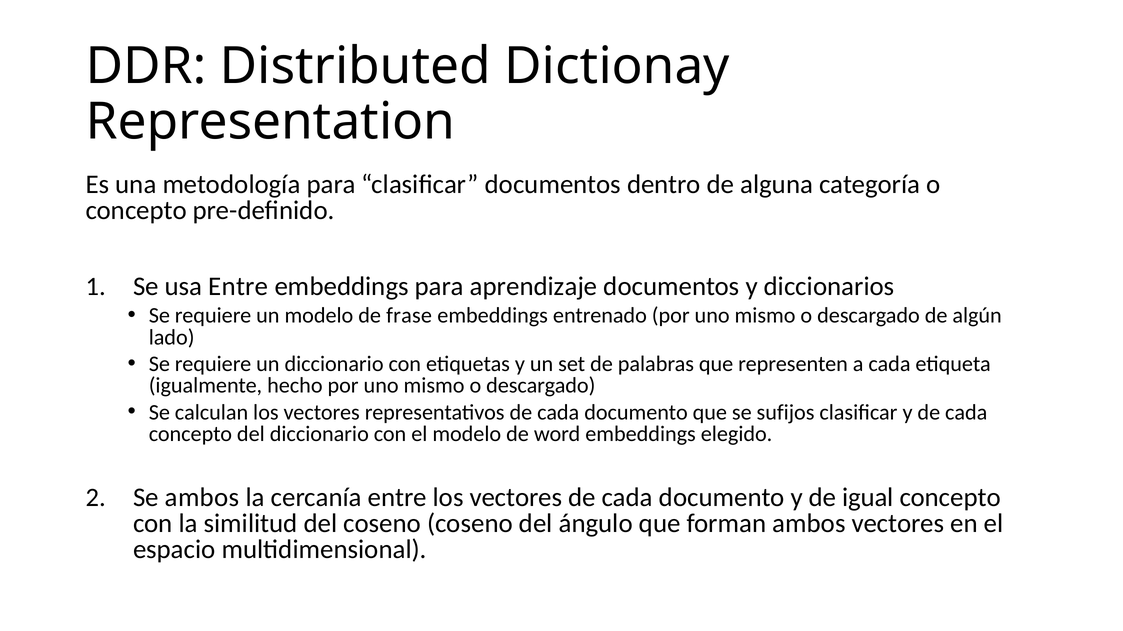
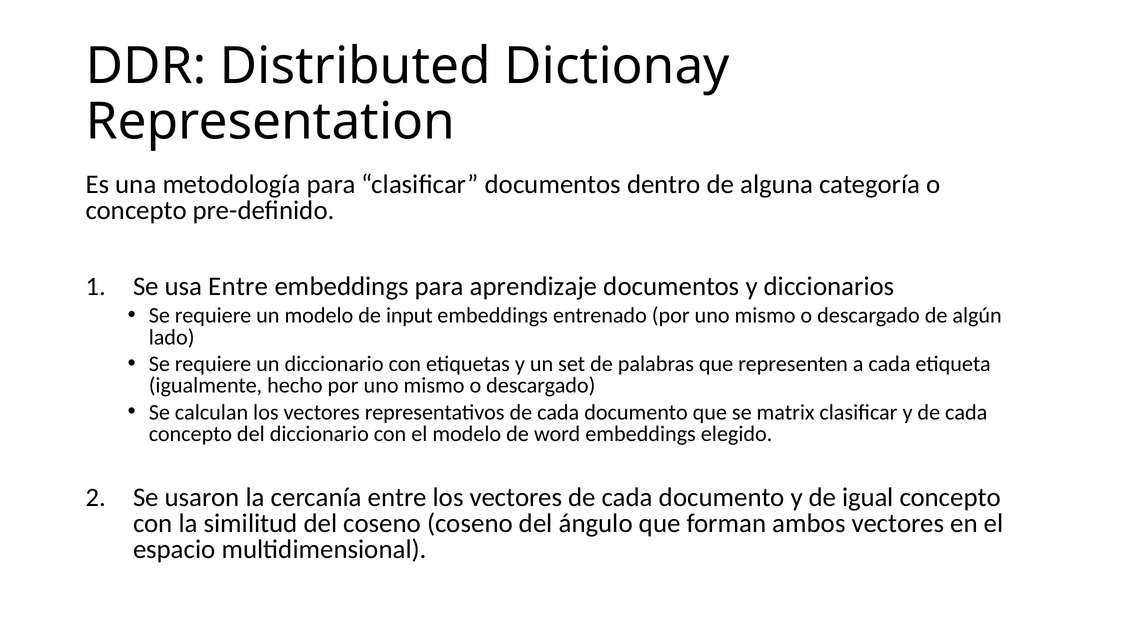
frase: frase -> input
sufijos: sufijos -> matrix
Se ambos: ambos -> usaron
